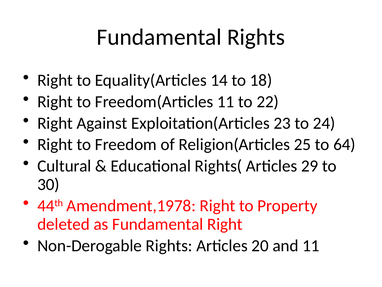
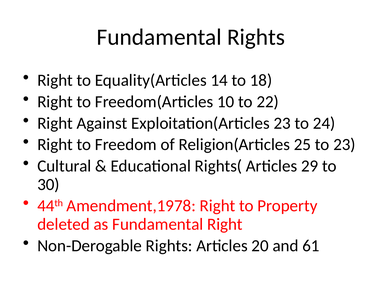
Freedom(Articles 11: 11 -> 10
to 64: 64 -> 23
and 11: 11 -> 61
